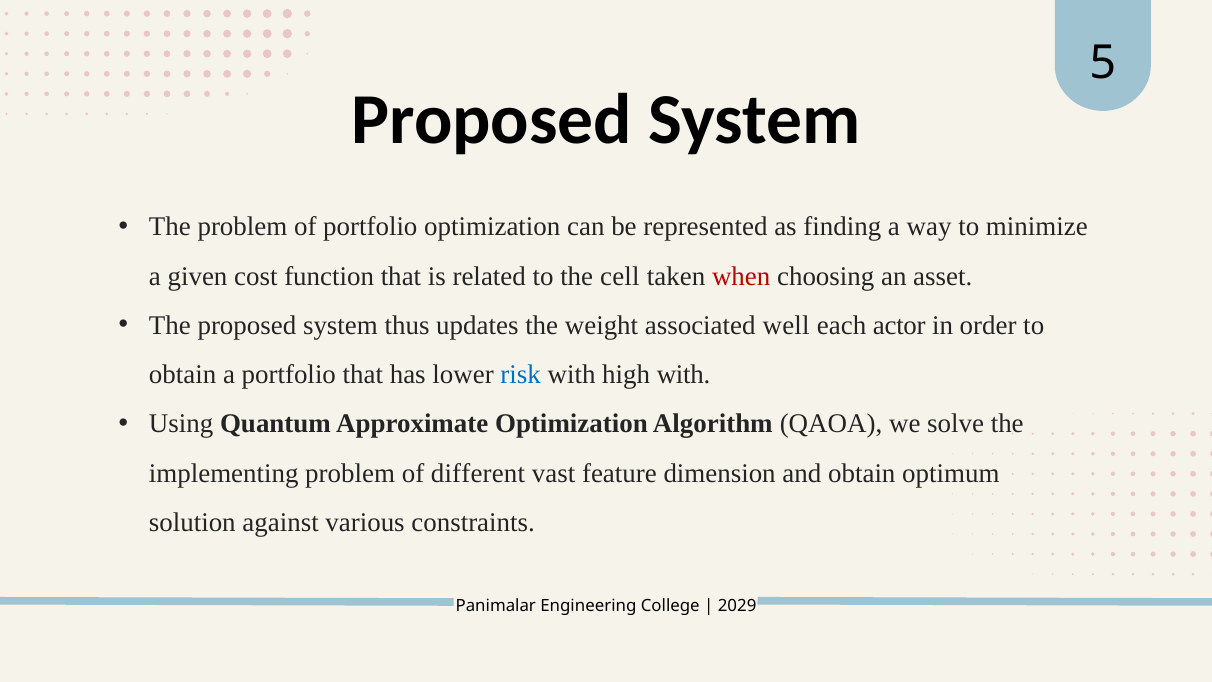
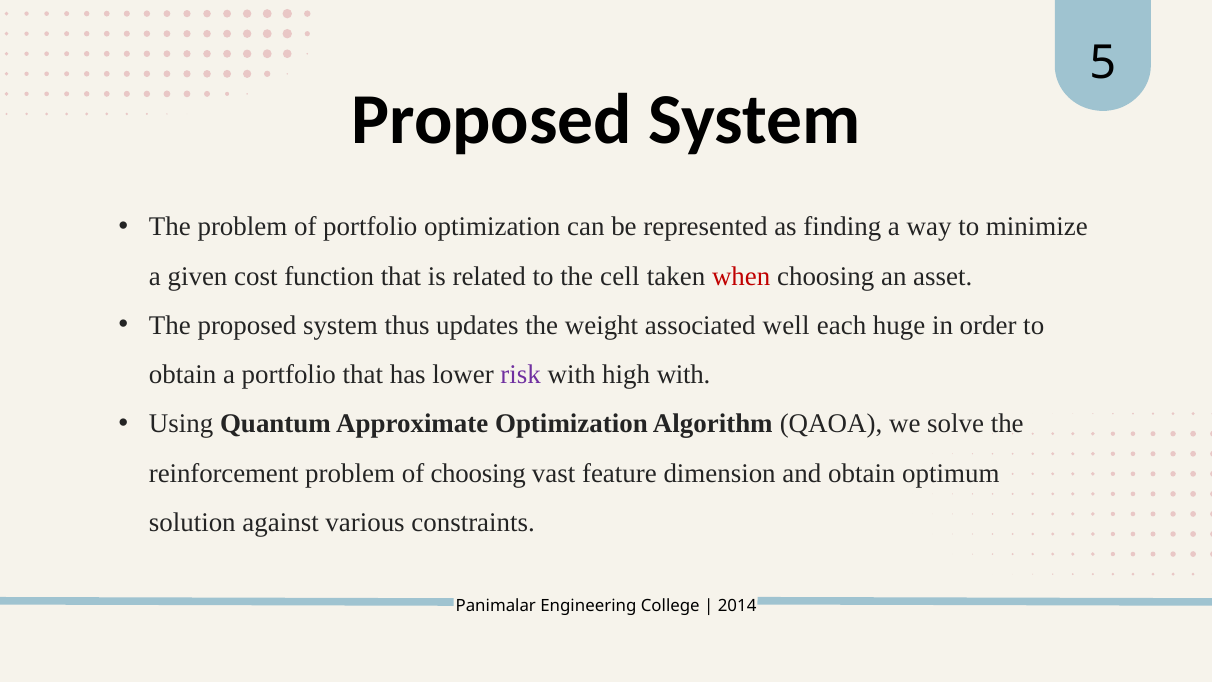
actor: actor -> huge
risk colour: blue -> purple
implementing: implementing -> reinforcement
of different: different -> choosing
2029: 2029 -> 2014
